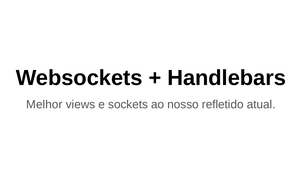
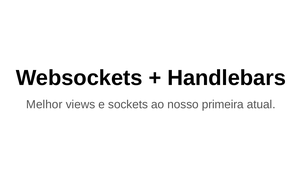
refletido: refletido -> primeira
